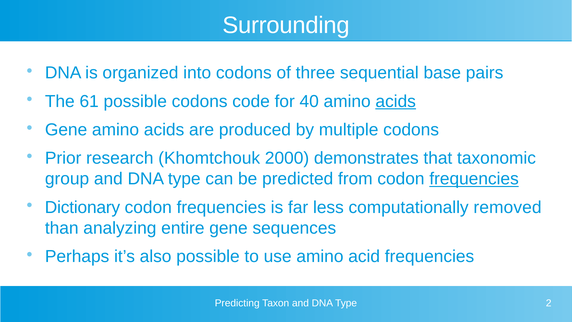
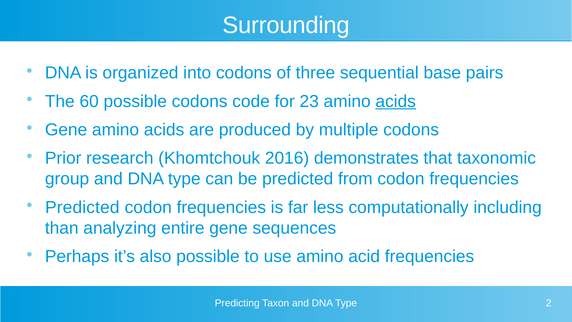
61: 61 -> 60
40: 40 -> 23
2000: 2000 -> 2016
frequencies at (474, 179) underline: present -> none
Dictionary at (82, 207): Dictionary -> Predicted
removed: removed -> including
